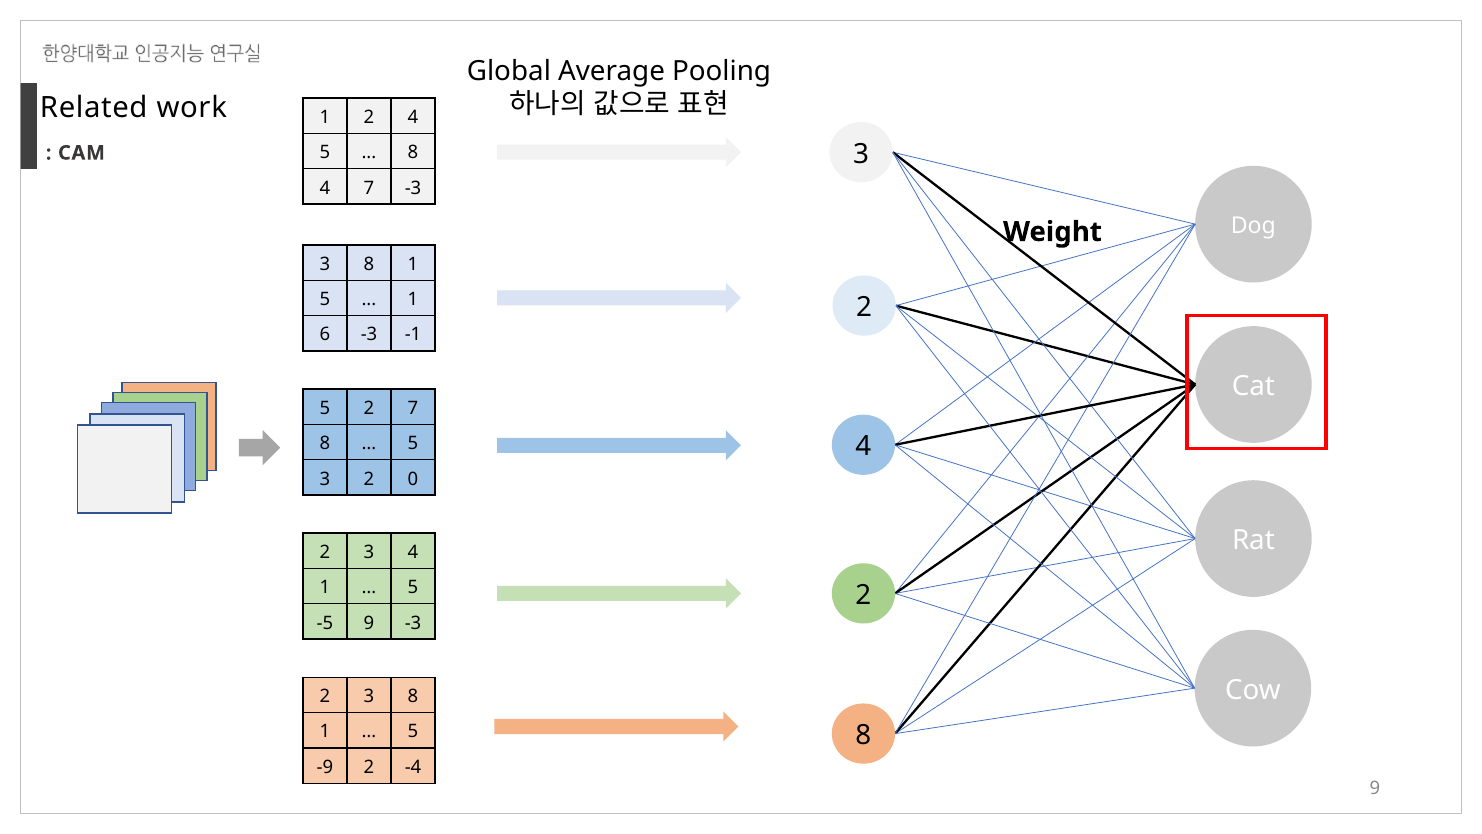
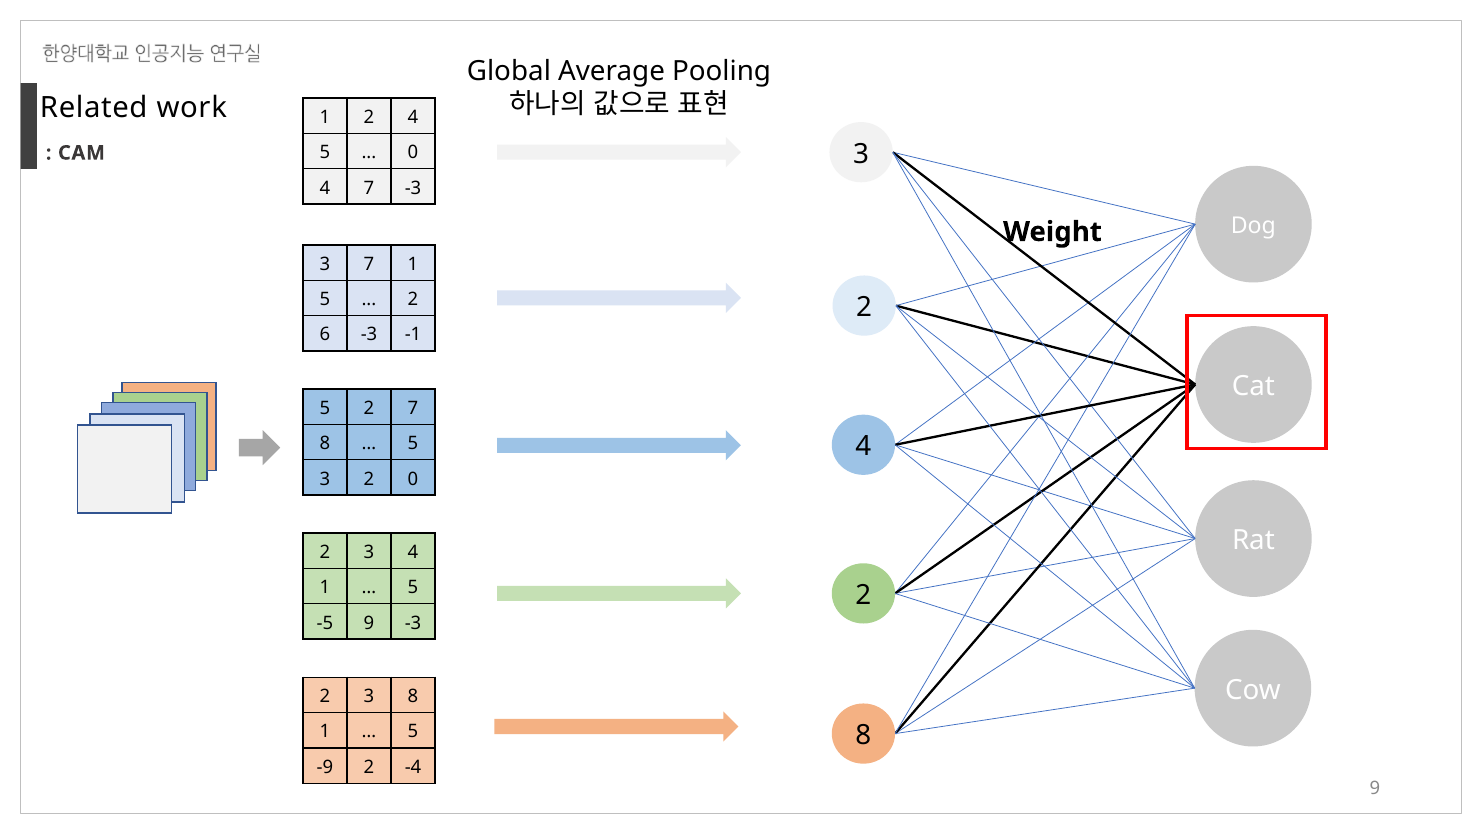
8 at (413, 153): 8 -> 0
8 at (369, 264): 8 -> 7
1 at (413, 299): 1 -> 2
